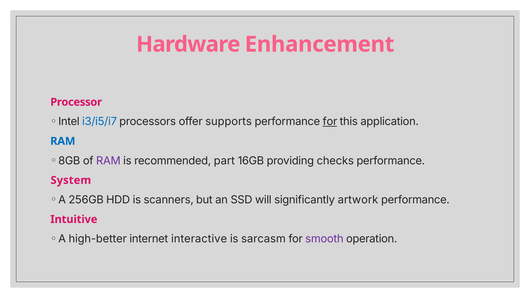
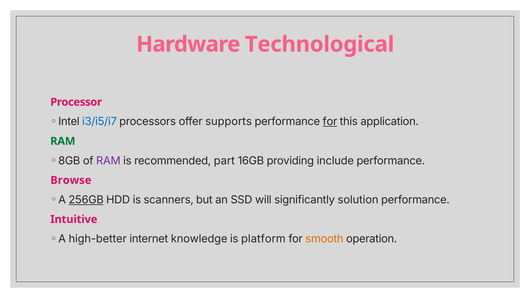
Enhancement: Enhancement -> Technological
RAM at (63, 141) colour: blue -> green
checks: checks -> include
System: System -> Browse
256GB underline: none -> present
artwork: artwork -> solution
interactive: interactive -> knowledge
sarcasm: sarcasm -> platform
smooth colour: purple -> orange
